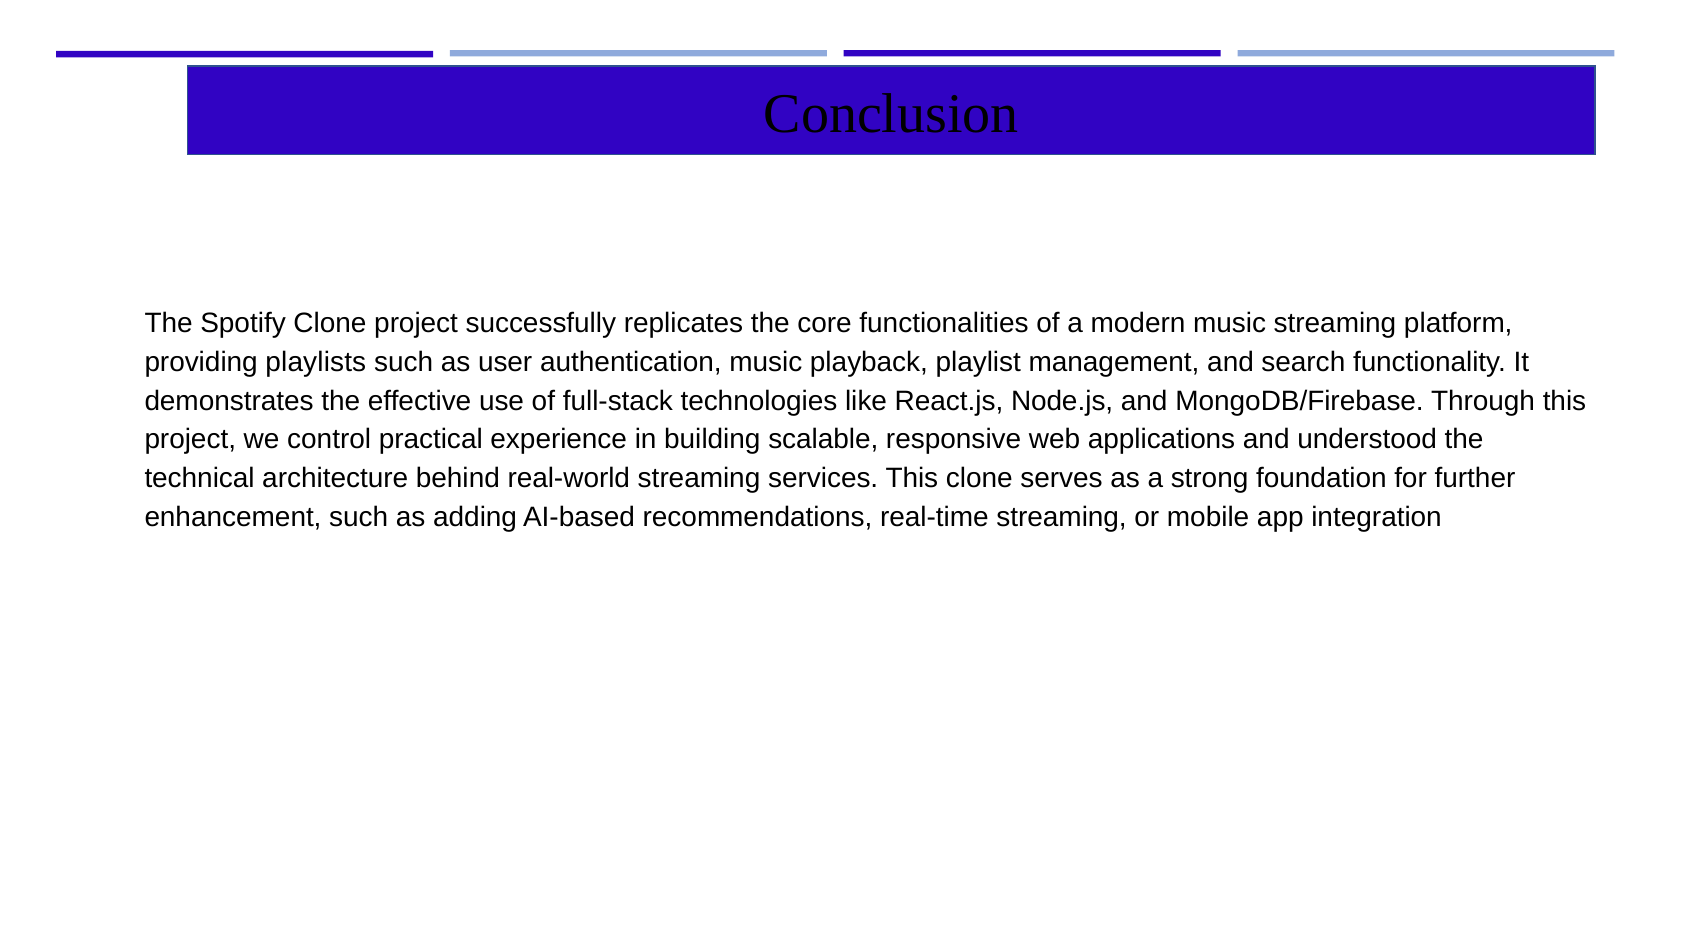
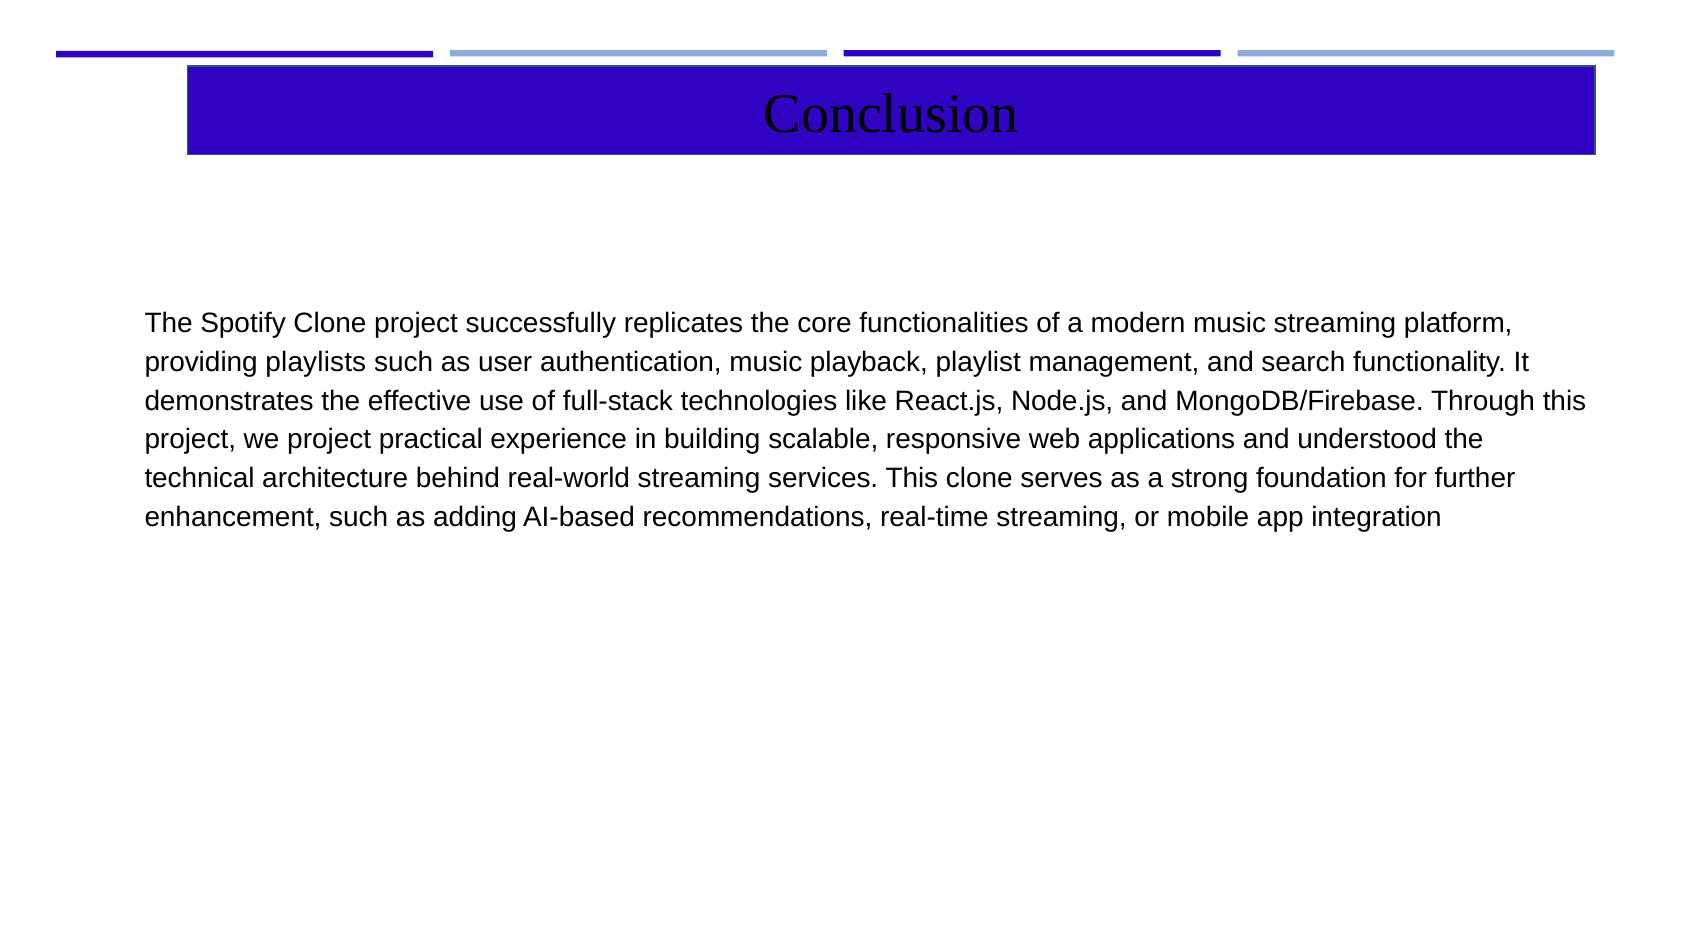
we control: control -> project
